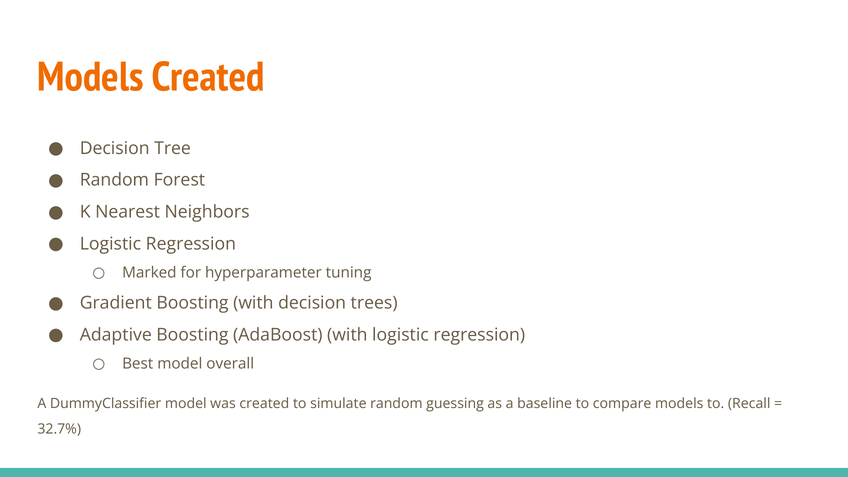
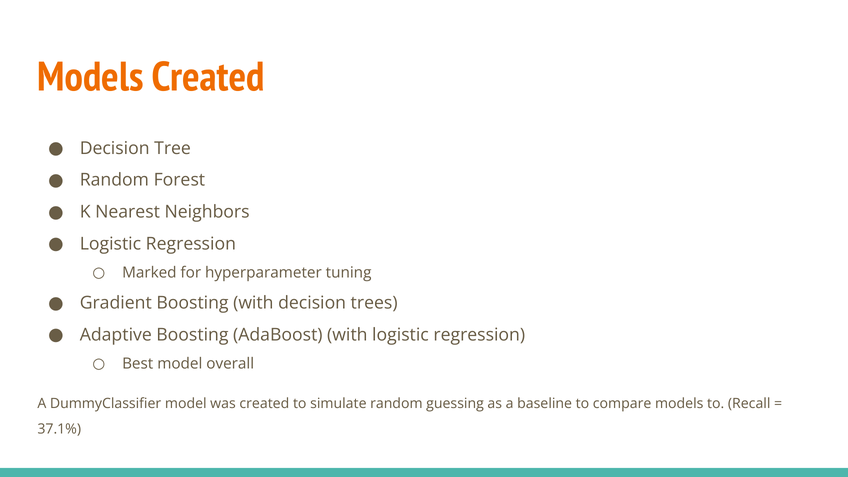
32.7%: 32.7% -> 37.1%
